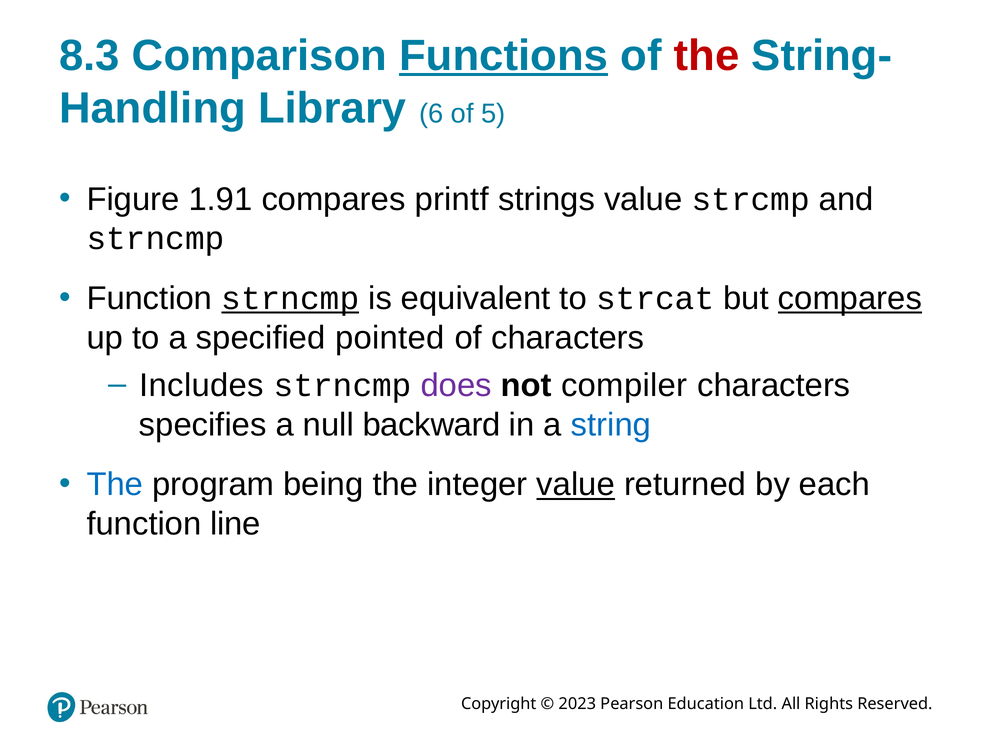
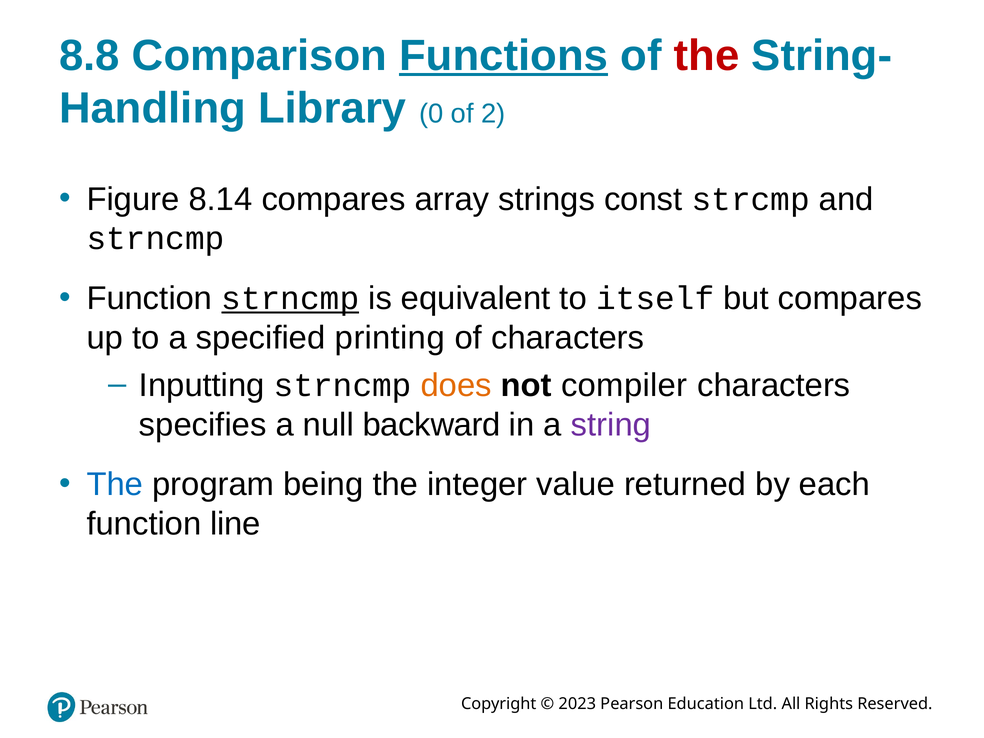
8.3: 8.3 -> 8.8
6: 6 -> 0
5: 5 -> 2
1.91: 1.91 -> 8.14
printf: printf -> array
strings value: value -> const
strcat: strcat -> itself
compares at (850, 299) underline: present -> none
pointed: pointed -> printing
Includes: Includes -> Inputting
does colour: purple -> orange
string colour: blue -> purple
value at (576, 485) underline: present -> none
